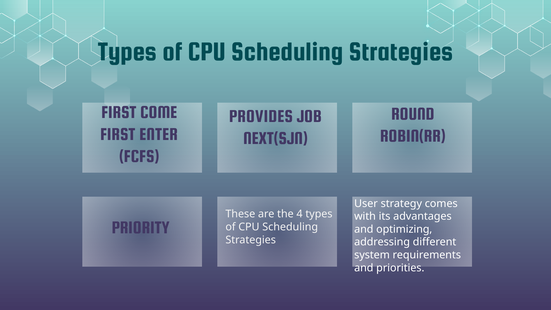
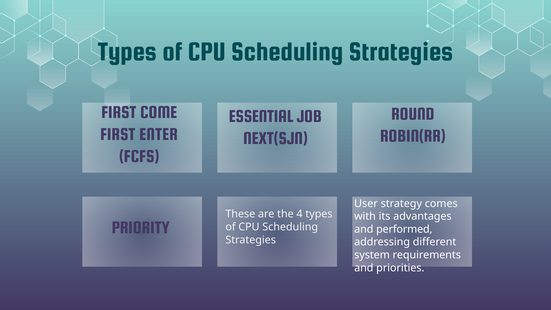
PROVIDES: PROVIDES -> ESSENTIAL
optimizing: optimizing -> performed
